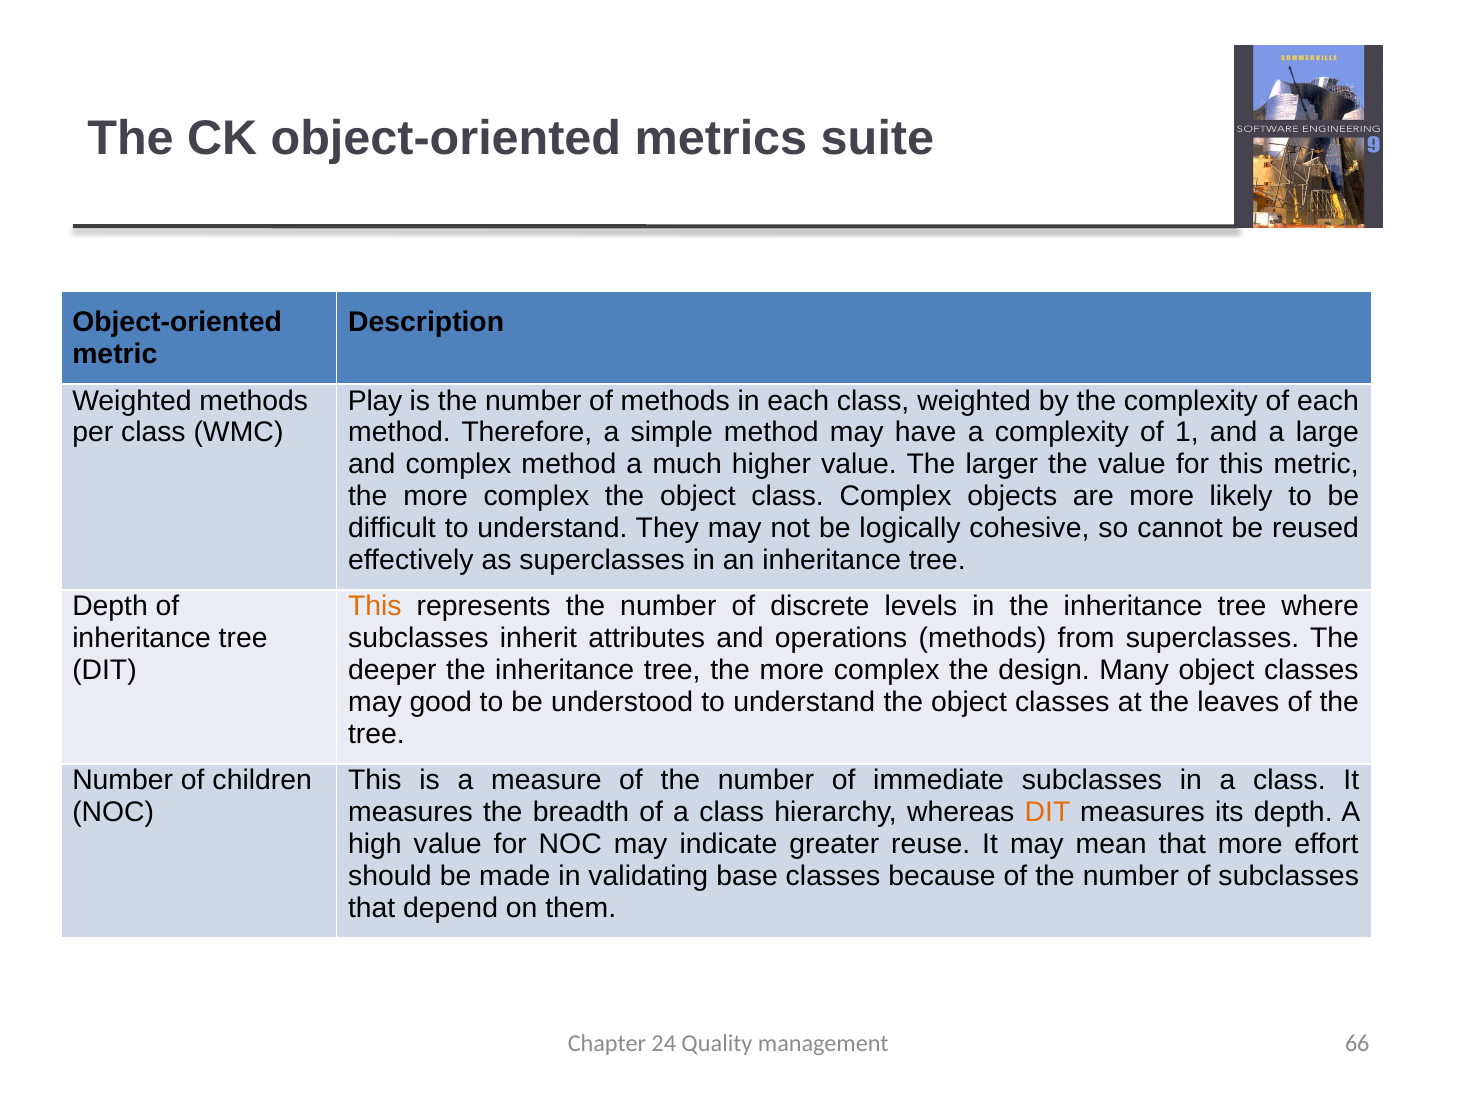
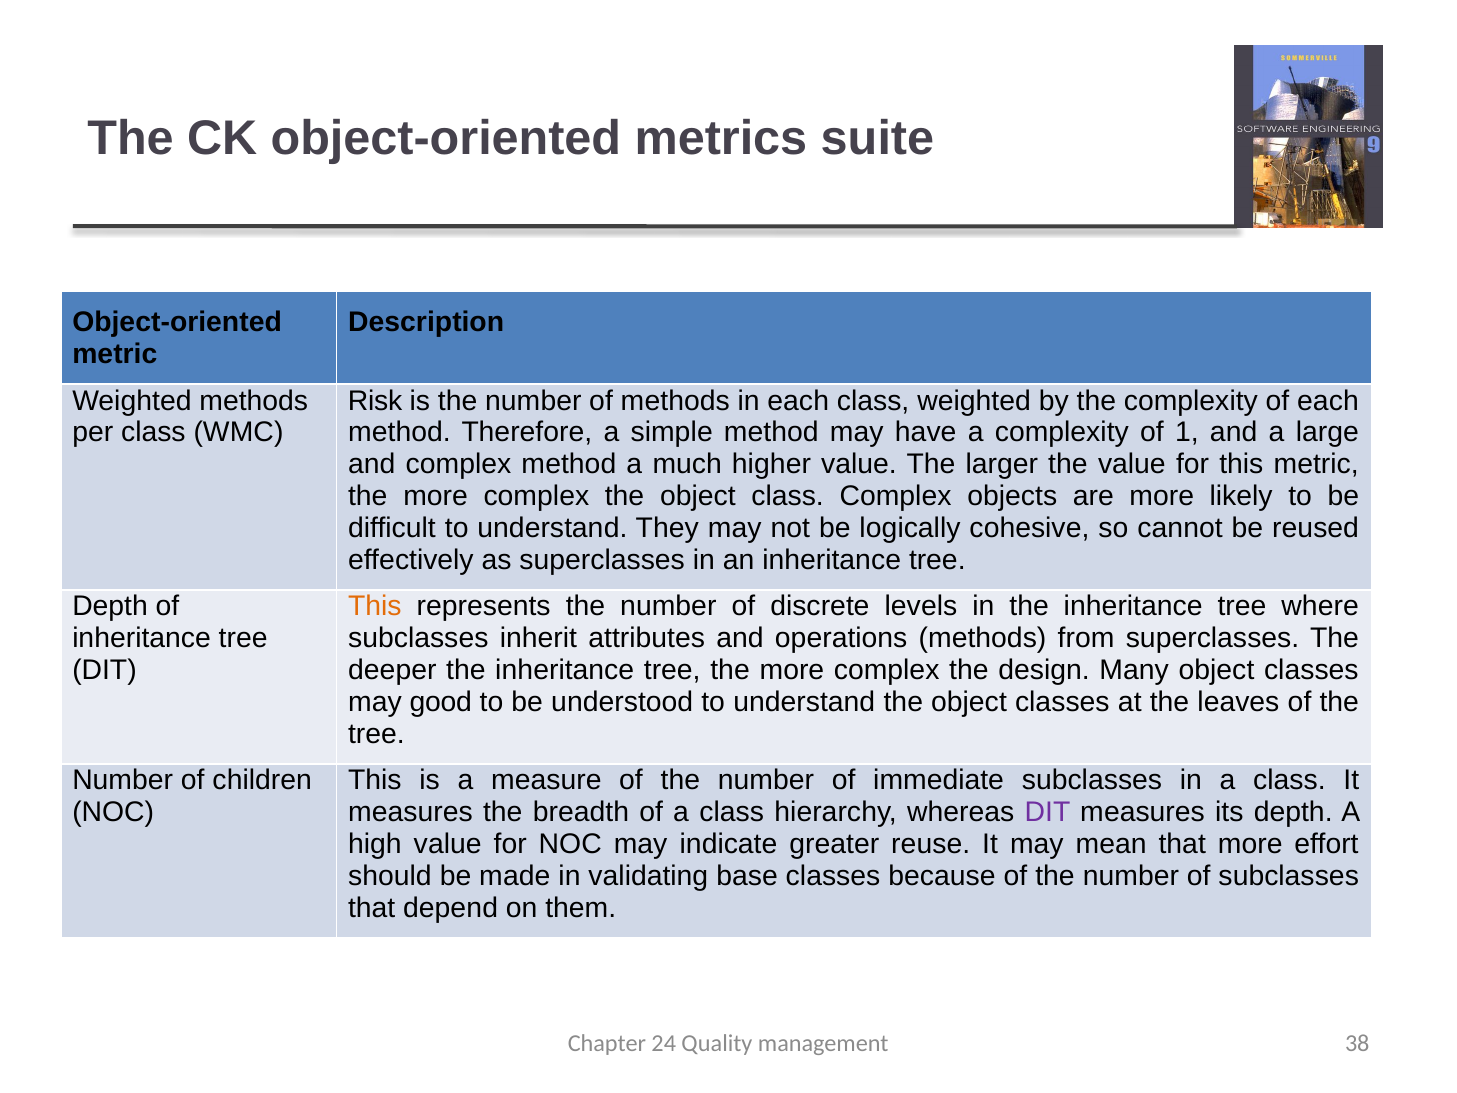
Play: Play -> Risk
DIT at (1047, 812) colour: orange -> purple
66: 66 -> 38
